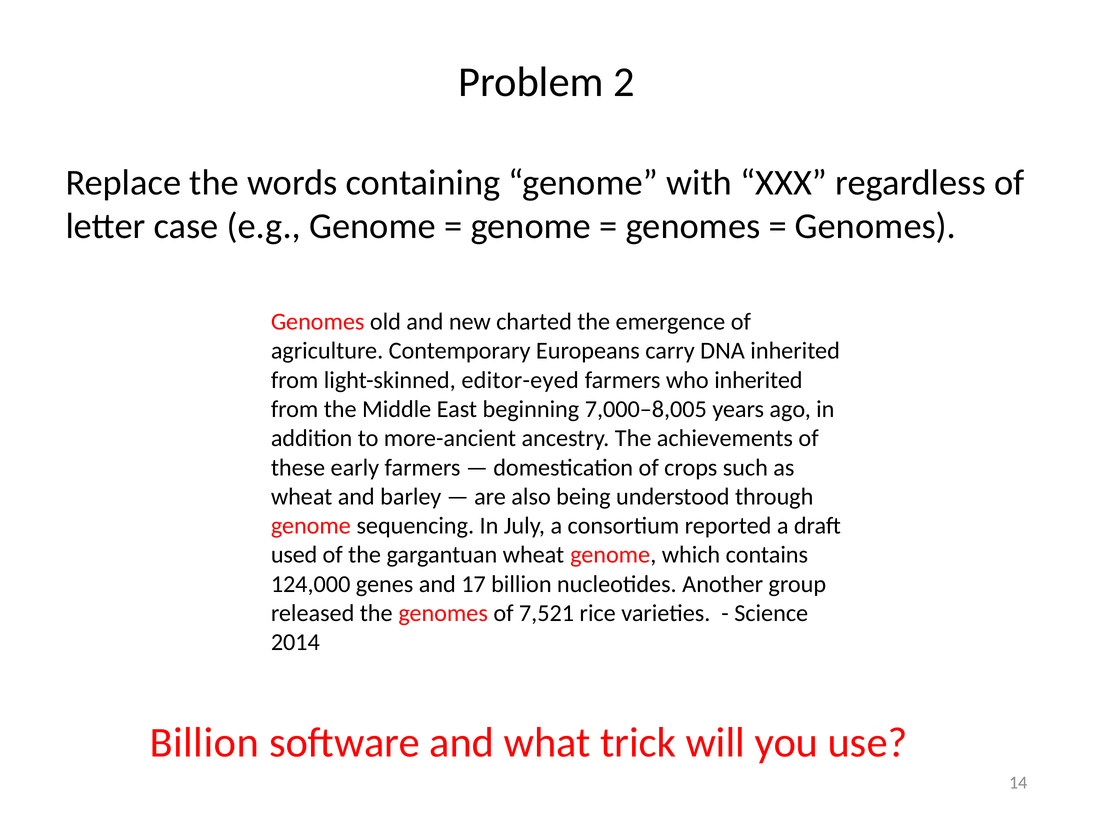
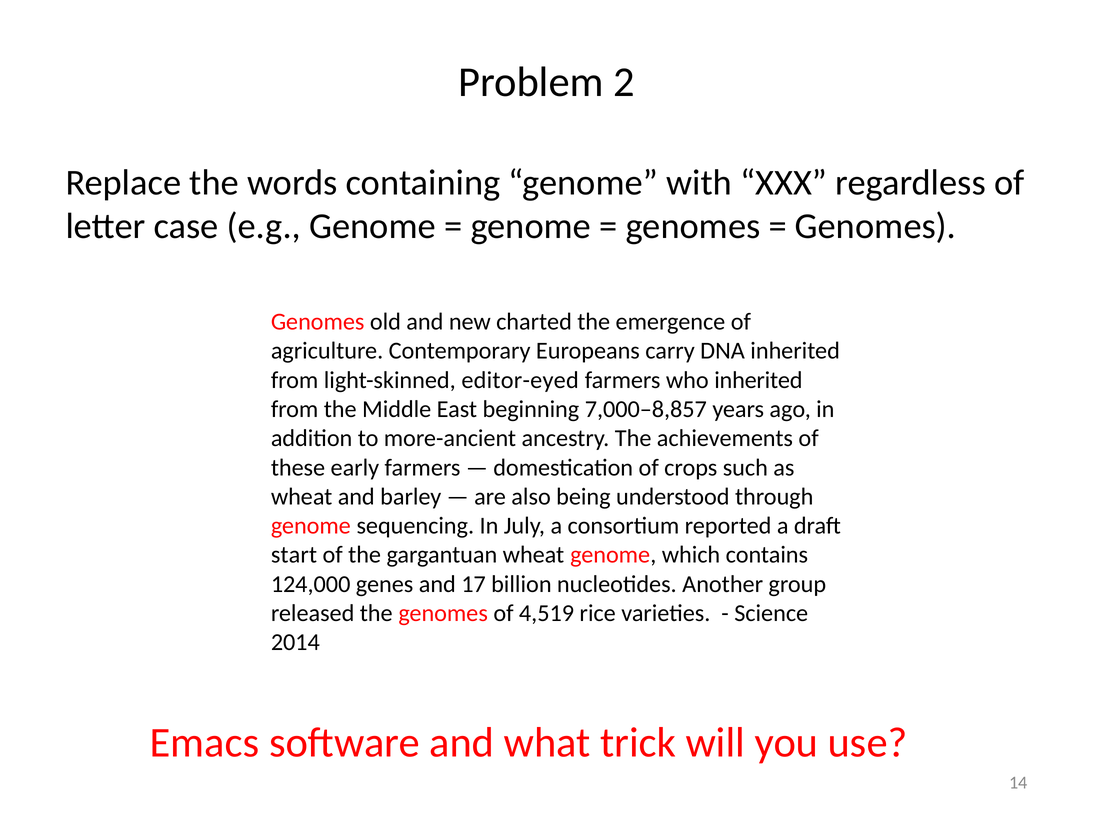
7,000–8,005: 7,000–8,005 -> 7,000–8,857
used: used -> start
7,521: 7,521 -> 4,519
Billion at (204, 743): Billion -> Emacs
